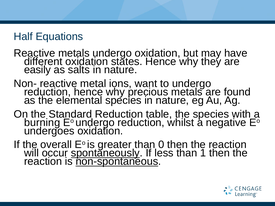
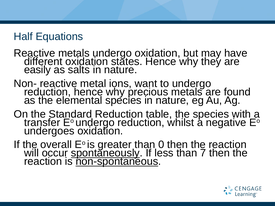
burning: burning -> transfer
1: 1 -> 7
